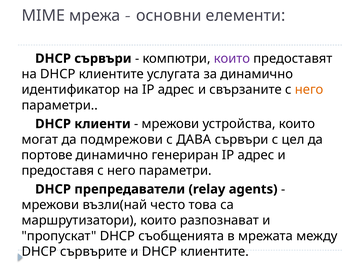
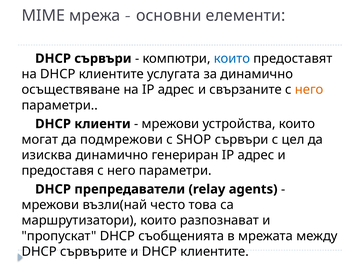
които at (232, 59) colour: purple -> blue
идентификатор: идентификатор -> осъществяване
ДАВА: ДАВА -> SHOP
портове: портове -> изисква
